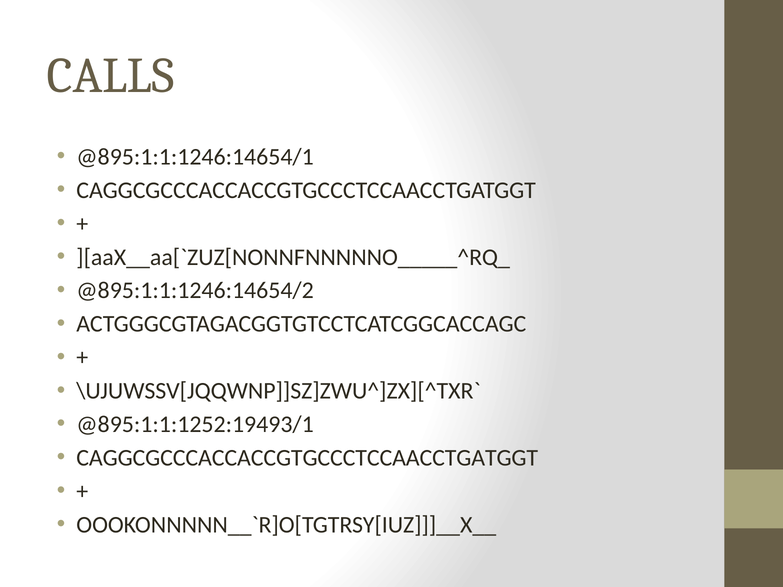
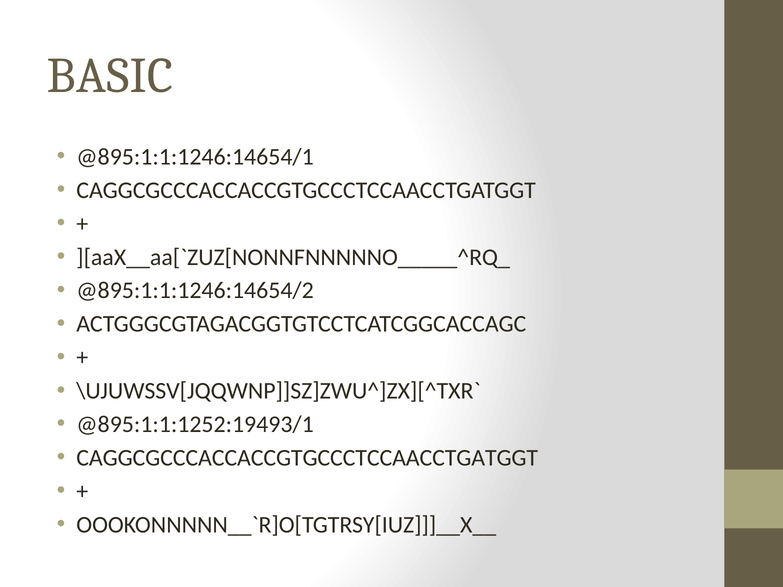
CALLS: CALLS -> BASIC
